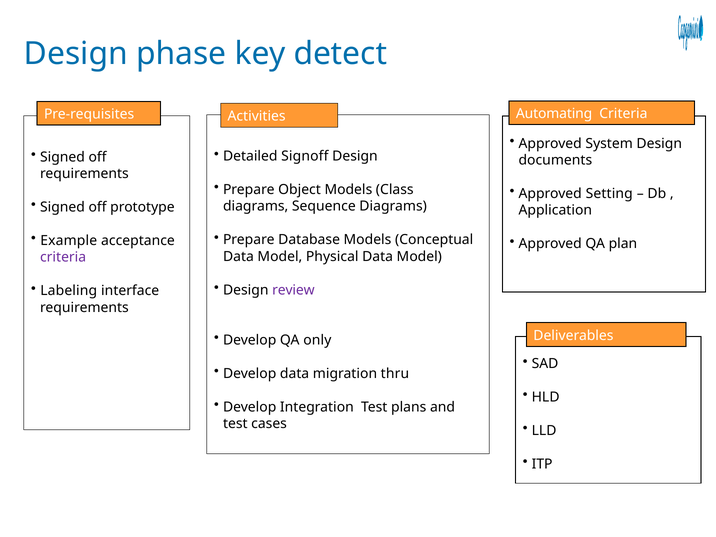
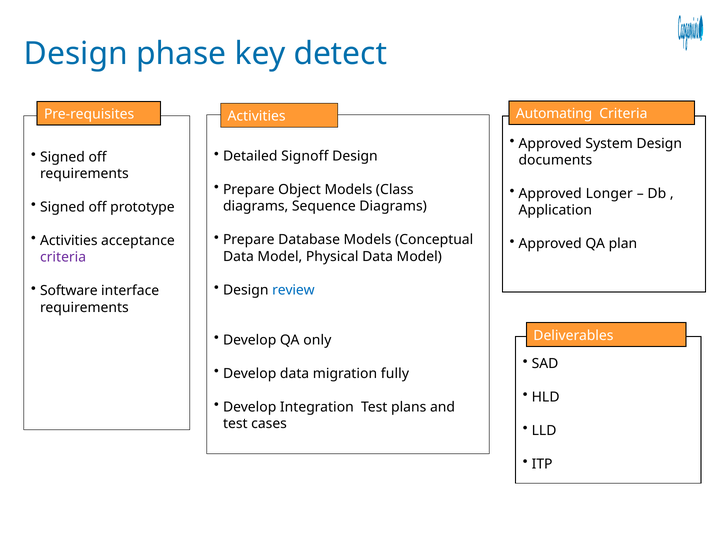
Setting: Setting -> Longer
Example at (69, 241): Example -> Activities
review colour: purple -> blue
Labeling: Labeling -> Software
thru: thru -> fully
